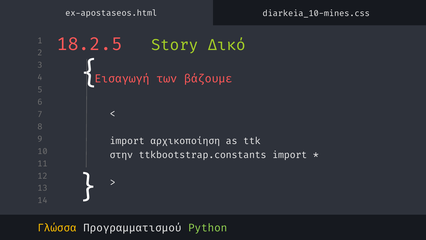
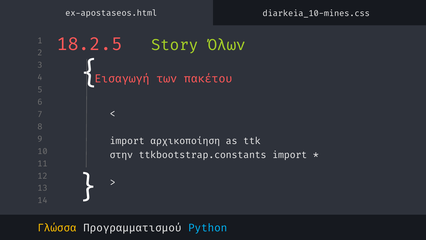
Δικό: Δικό -> Όλων
βάζουμε: βάζουμε -> πακέτου
Python colour: light green -> light blue
